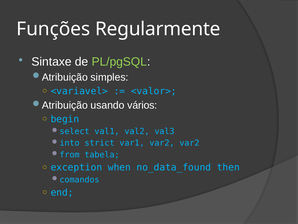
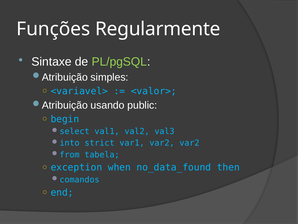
vários: vários -> public
